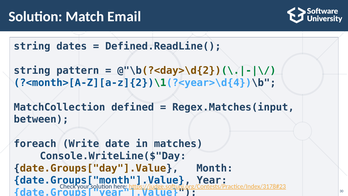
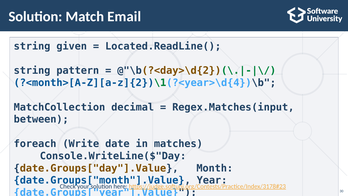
dates: dates -> given
Defined.ReadLine(: Defined.ReadLine( -> Located.ReadLine(
defined: defined -> decimal
